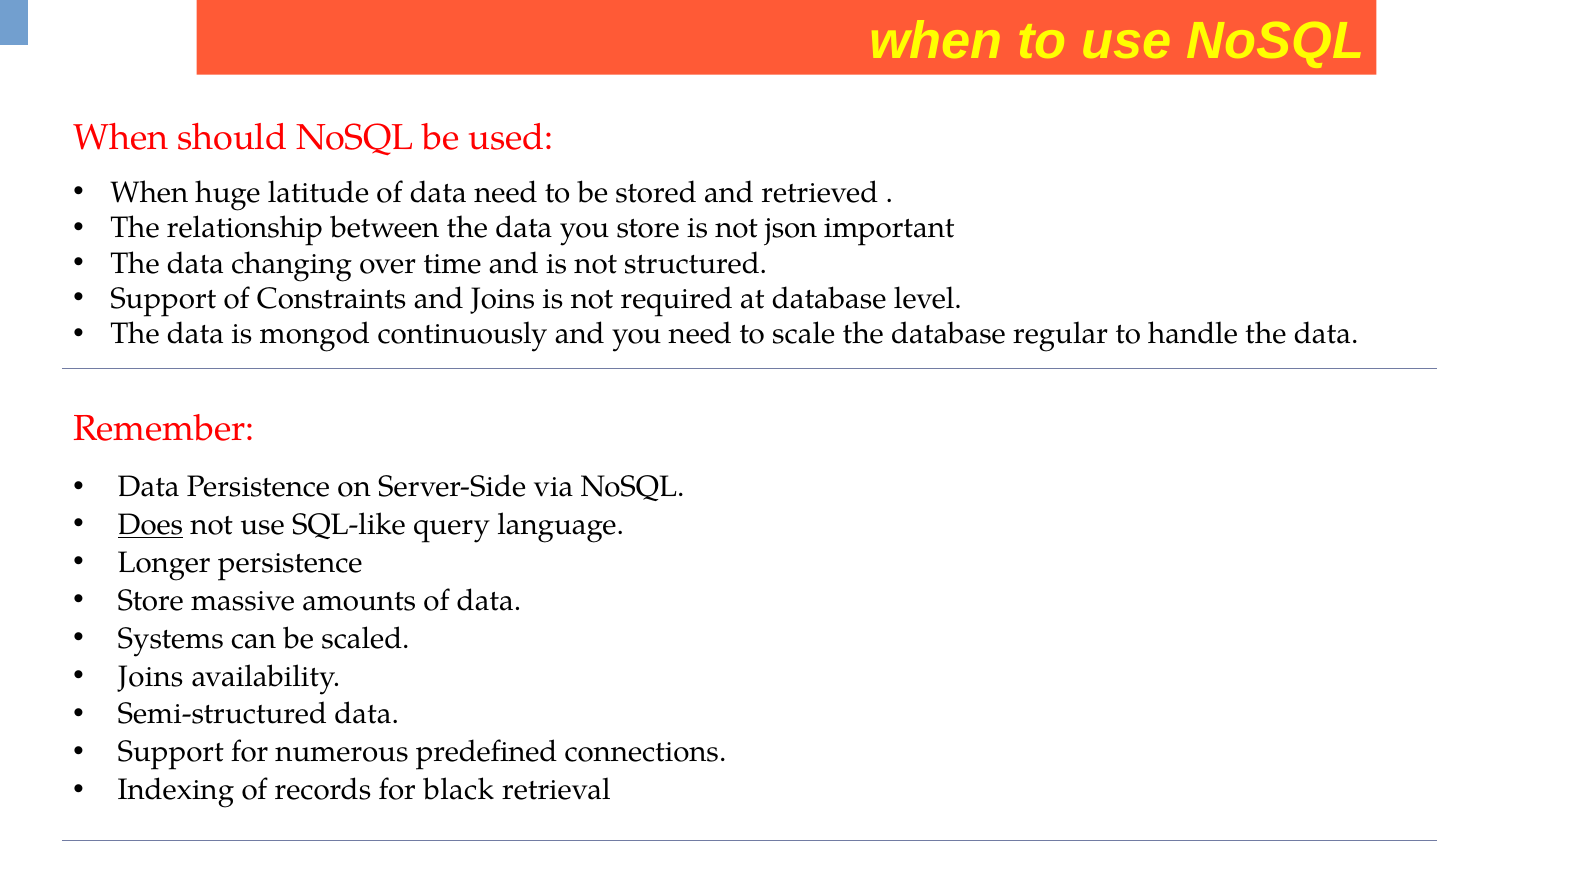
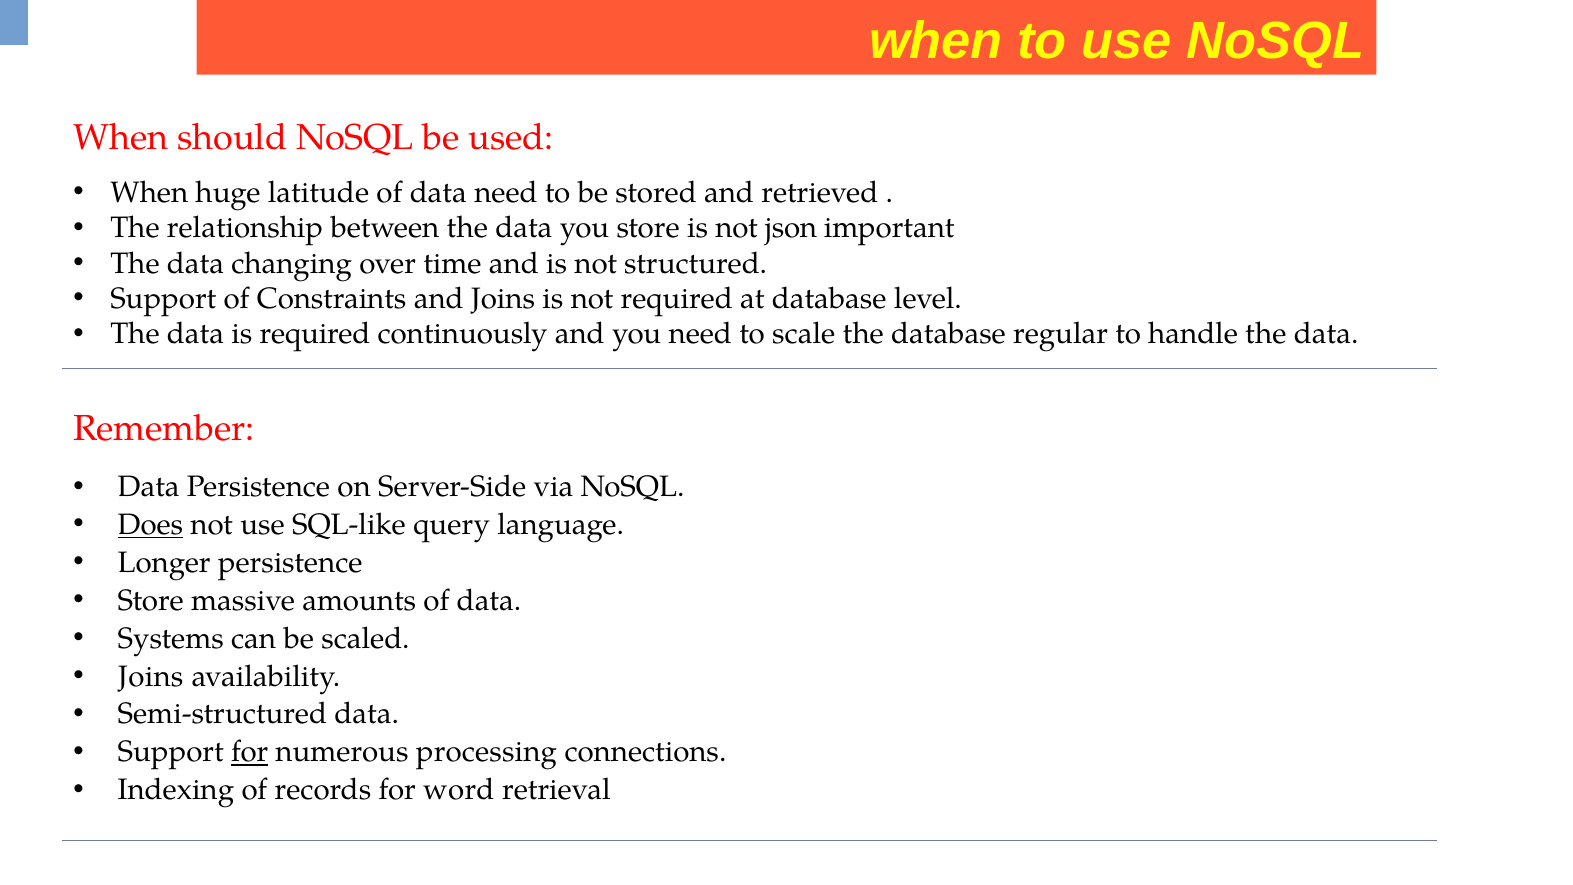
is mongod: mongod -> required
for at (250, 752) underline: none -> present
predefined: predefined -> processing
black: black -> word
